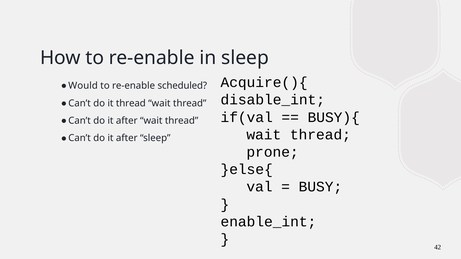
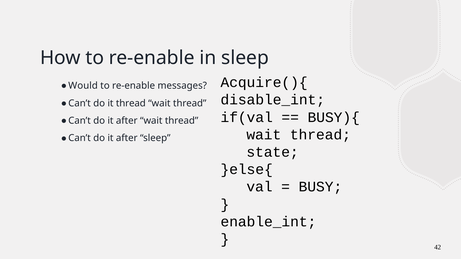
scheduled: scheduled -> messages
prone: prone -> state
